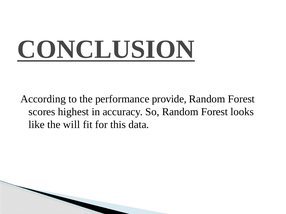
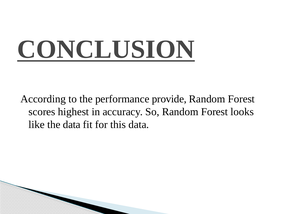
the will: will -> data
